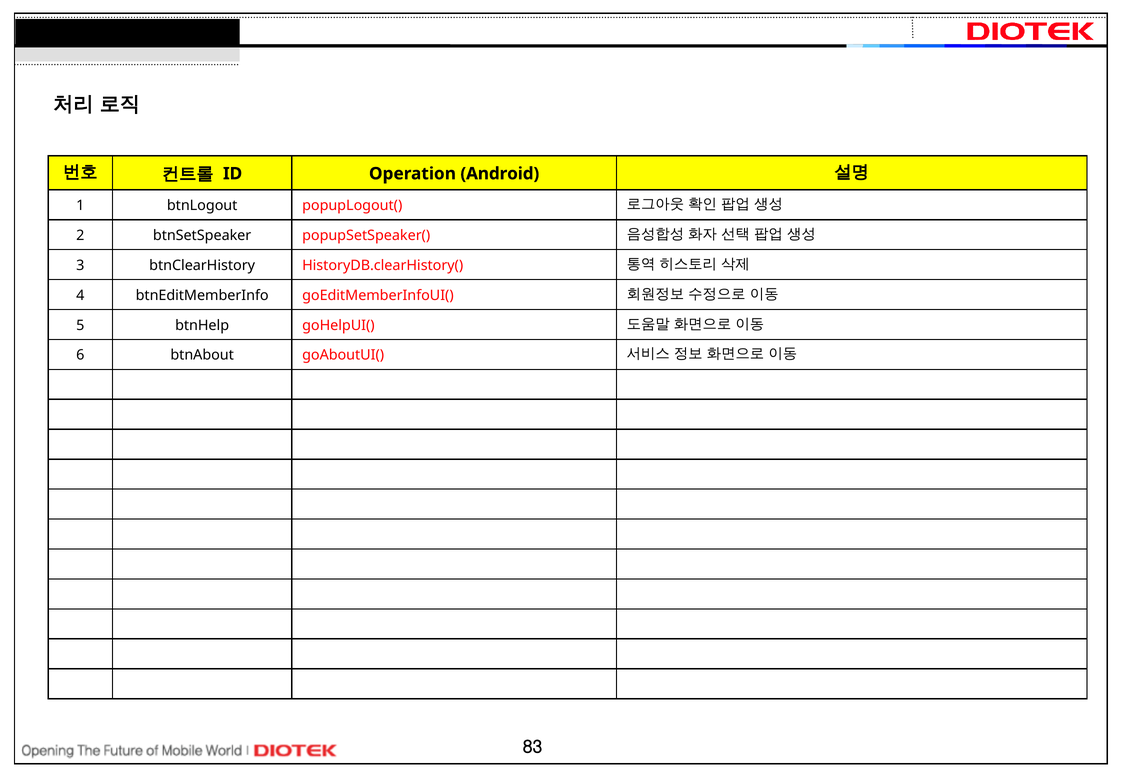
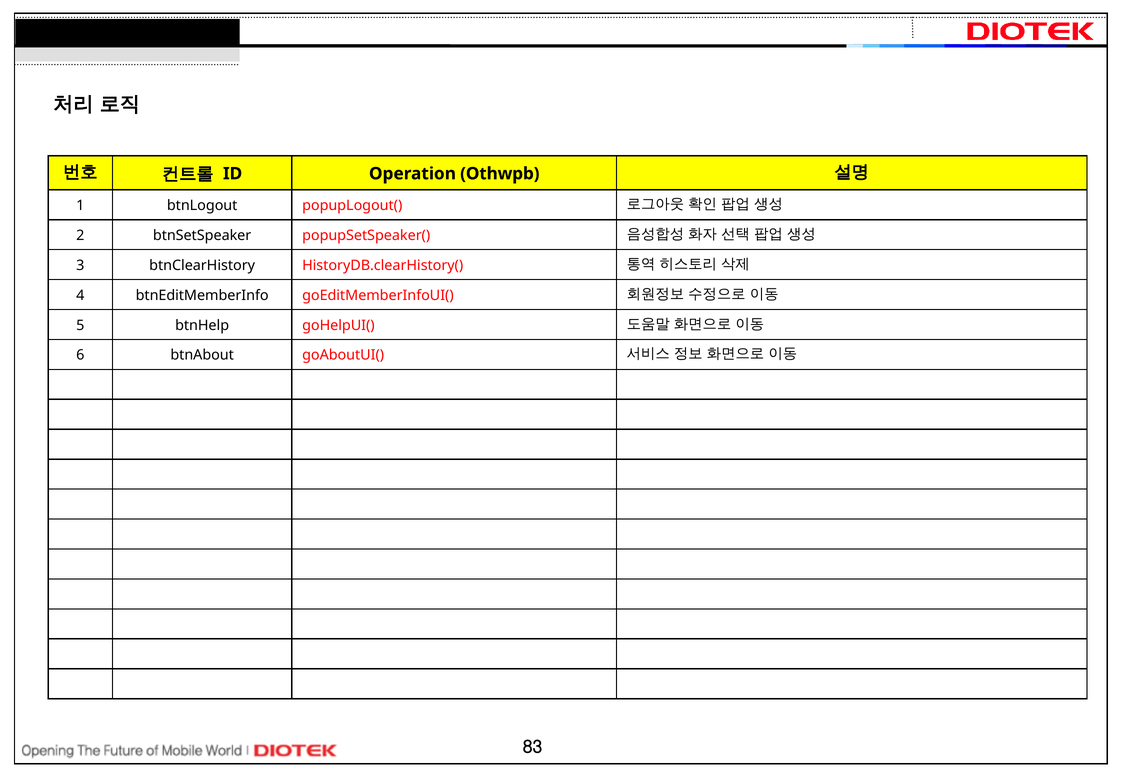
Android: Android -> Othwpb
